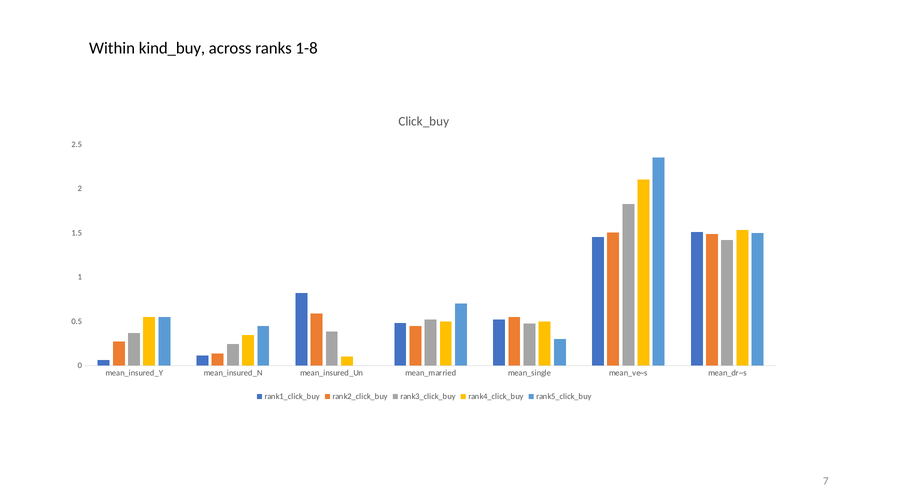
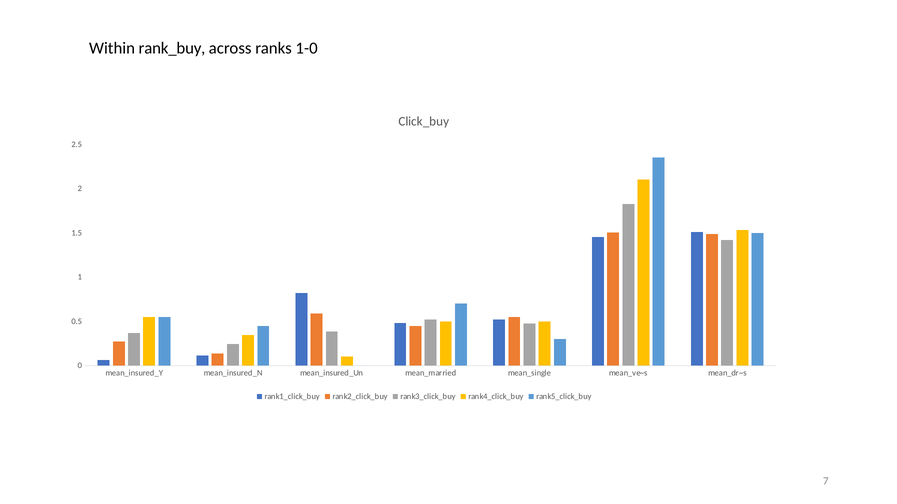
kind_buy: kind_buy -> rank_buy
1-8: 1-8 -> 1-0
